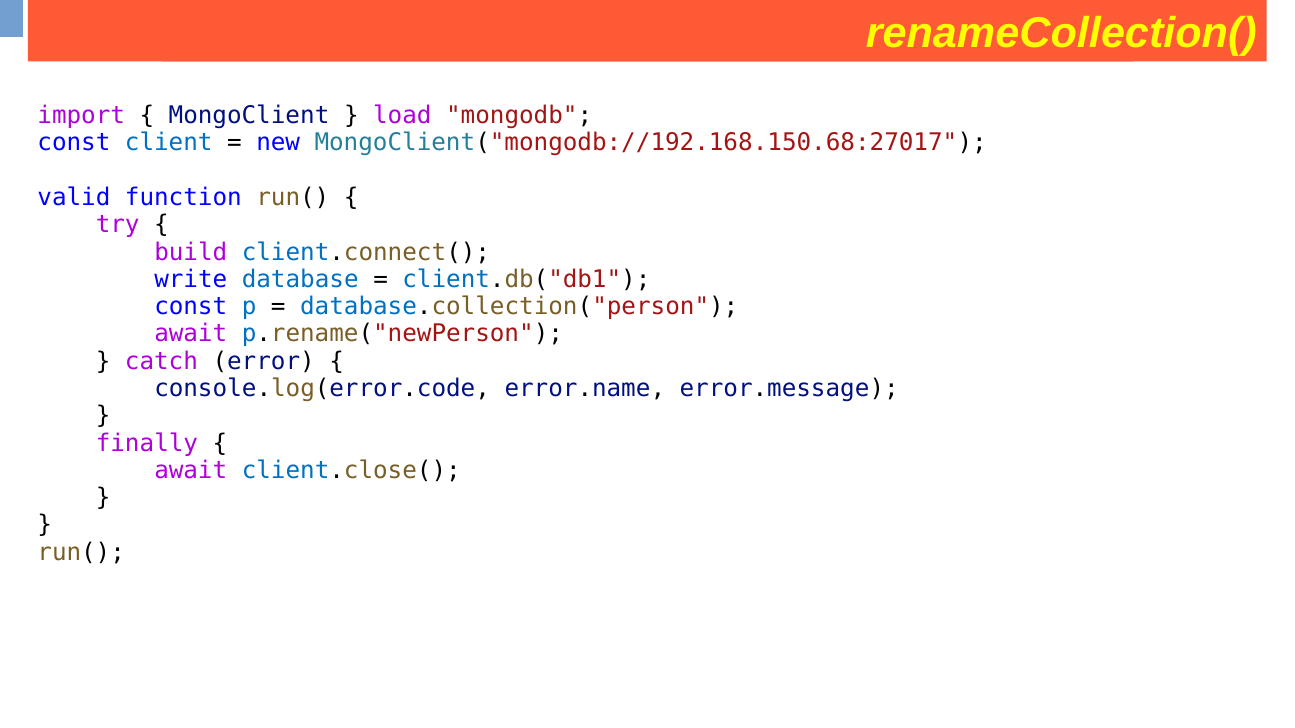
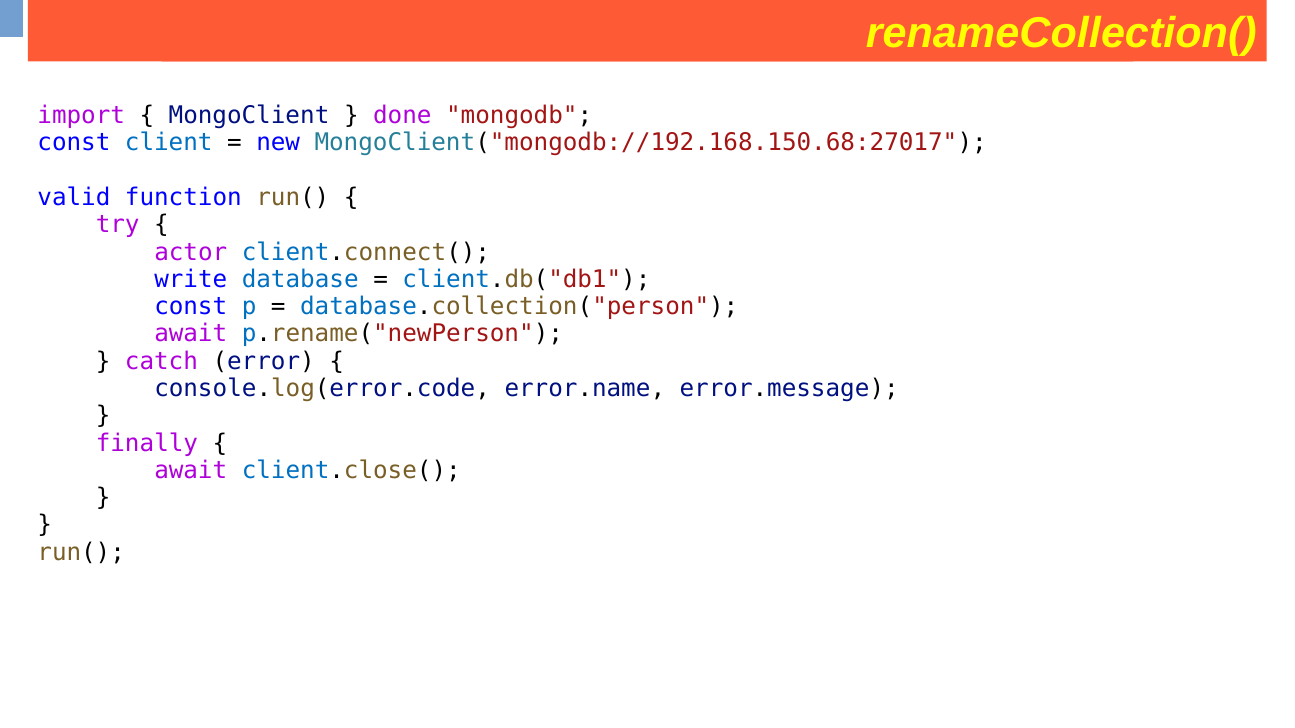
load: load -> done
build: build -> actor
